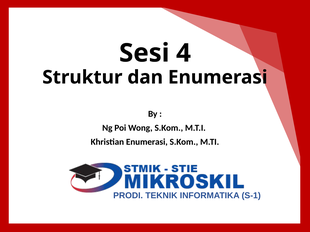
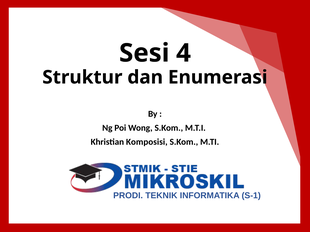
Khristian Enumerasi: Enumerasi -> Komposisi
